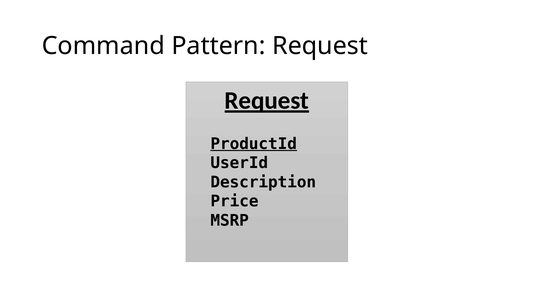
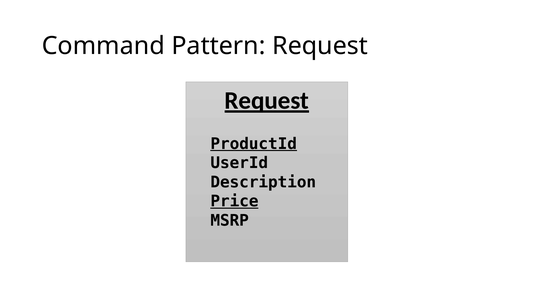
Price underline: none -> present
